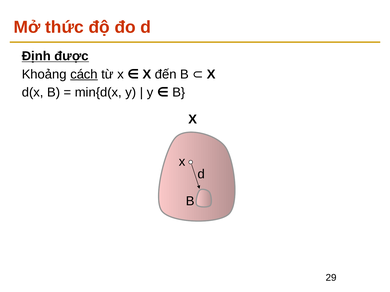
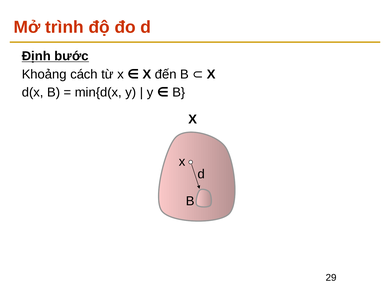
thức: thức -> trình
được: được -> bước
cách underline: present -> none
